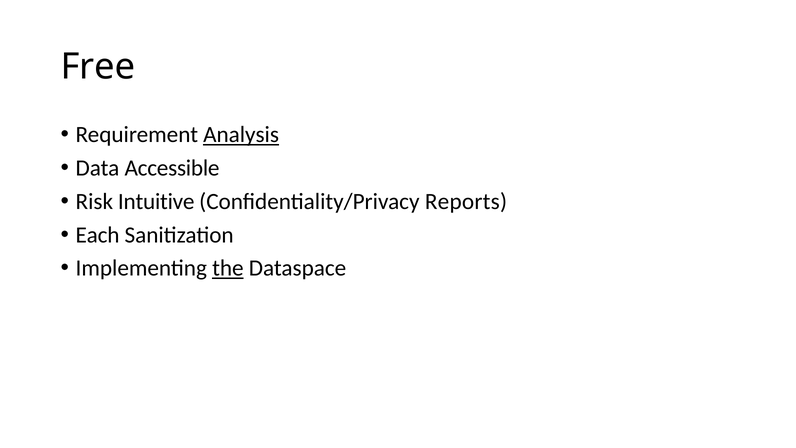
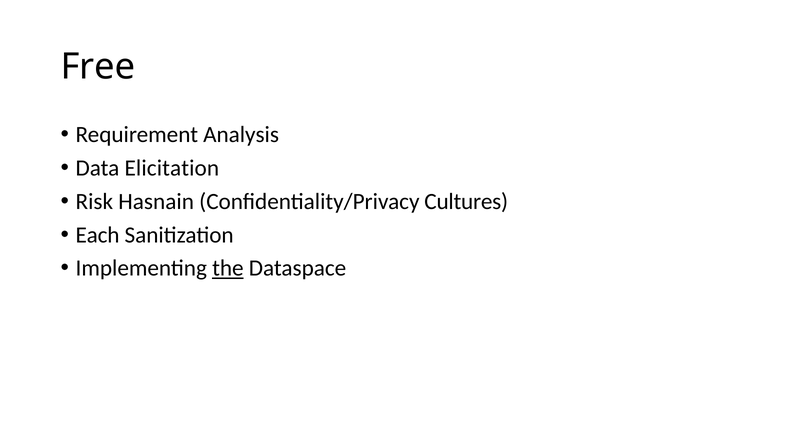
Analysis underline: present -> none
Accessible: Accessible -> Elicitation
Intuitive: Intuitive -> Hasnain
Reports: Reports -> Cultures
